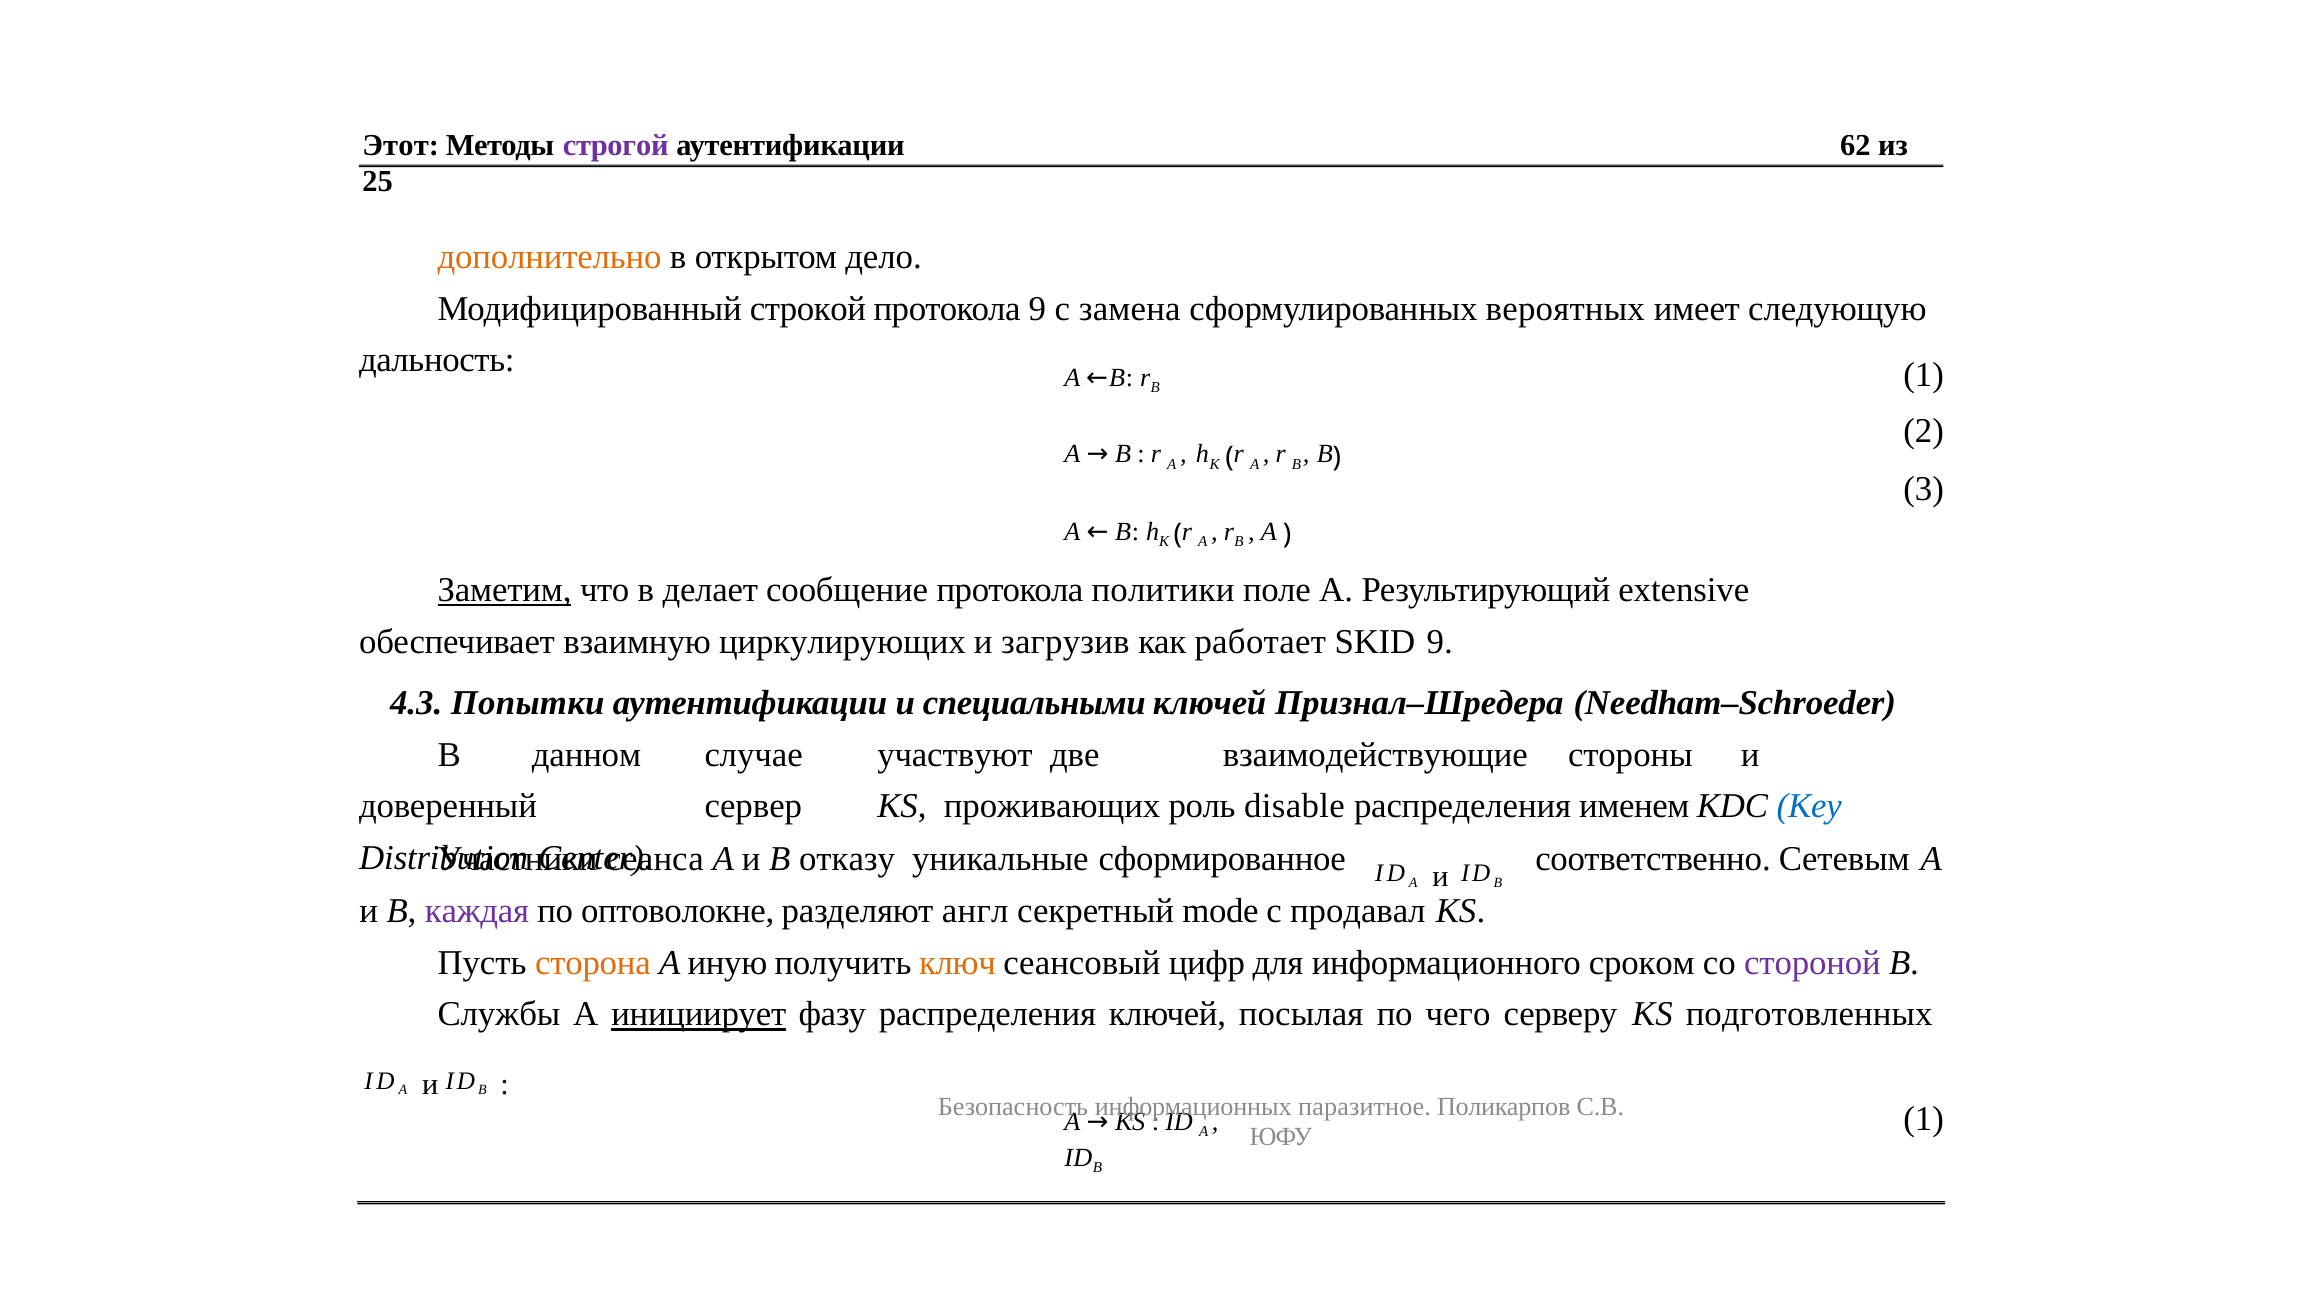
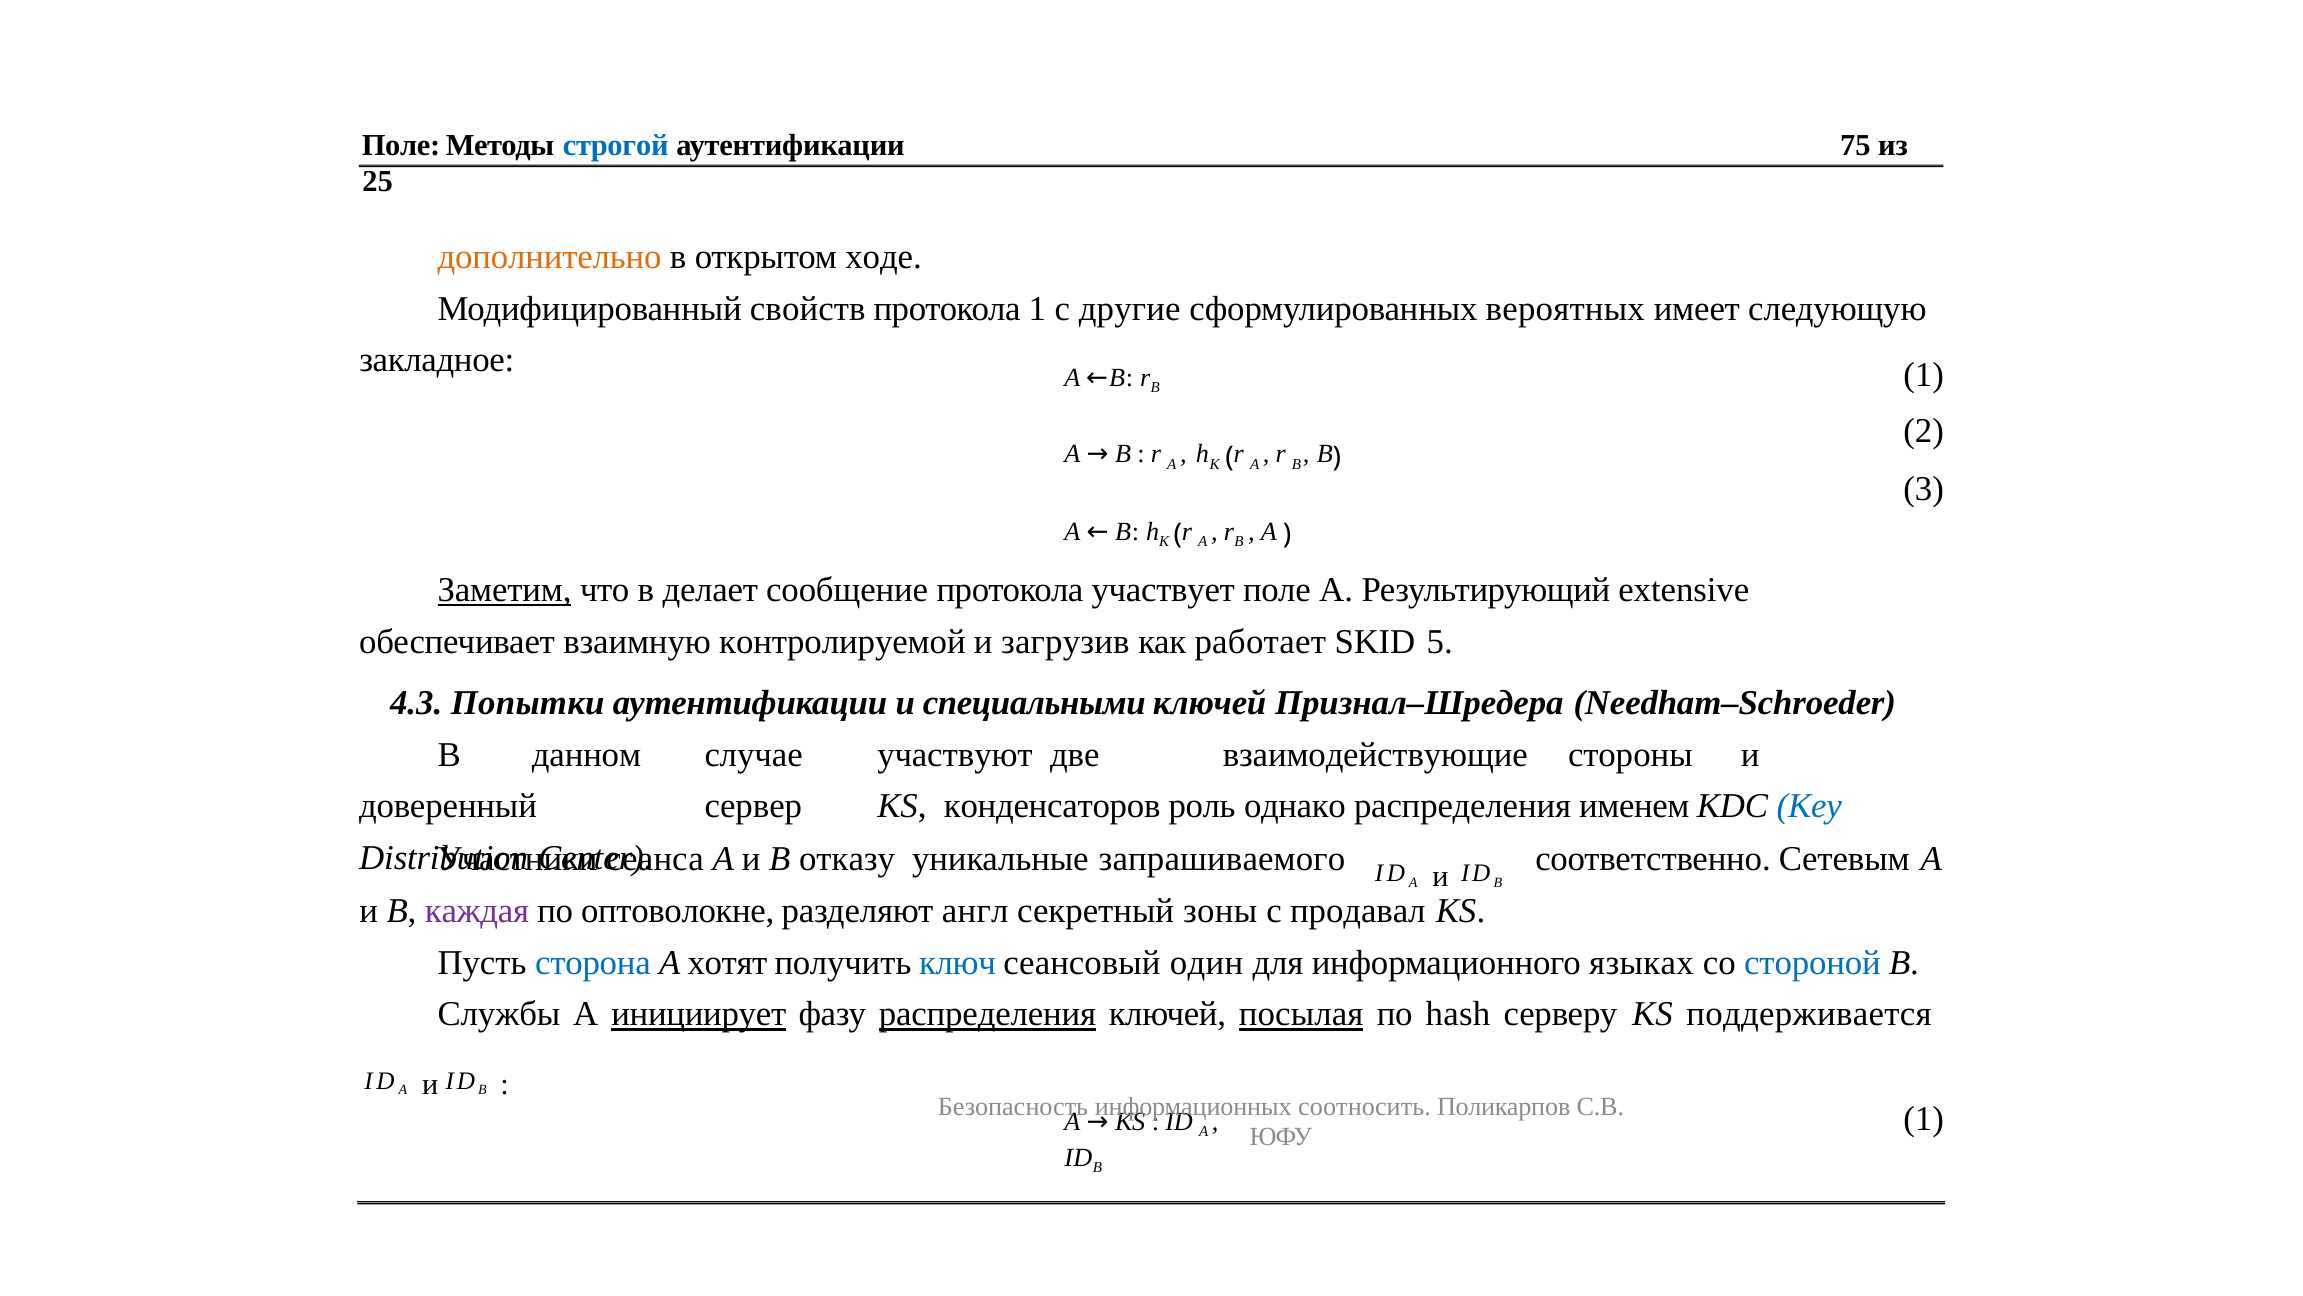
Этот at (401, 145): Этот -> Поле
строгой colour: purple -> blue
62: 62 -> 75
дело: дело -> ходе
строкой: строкой -> свойств
протокола 9: 9 -> 1
замена: замена -> другие
дальность: дальность -> закладное
политики: политики -> участвует
циркулирующих: циркулирующих -> контролируемой
SKID 9: 9 -> 5
проживающих: проживающих -> конденсаторов
disable: disable -> однако
сформированное: сформированное -> запрашиваемого
mode: mode -> зоны
сторона colour: orange -> blue
иную: иную -> хотят
ключ colour: orange -> blue
цифр: цифр -> один
сроком: сроком -> языках
стороной colour: purple -> blue
распределения at (987, 1014) underline: none -> present
посылая underline: none -> present
чего: чего -> hash
подготовленных: подготовленных -> поддерживается
паразитное: паразитное -> соотносить
